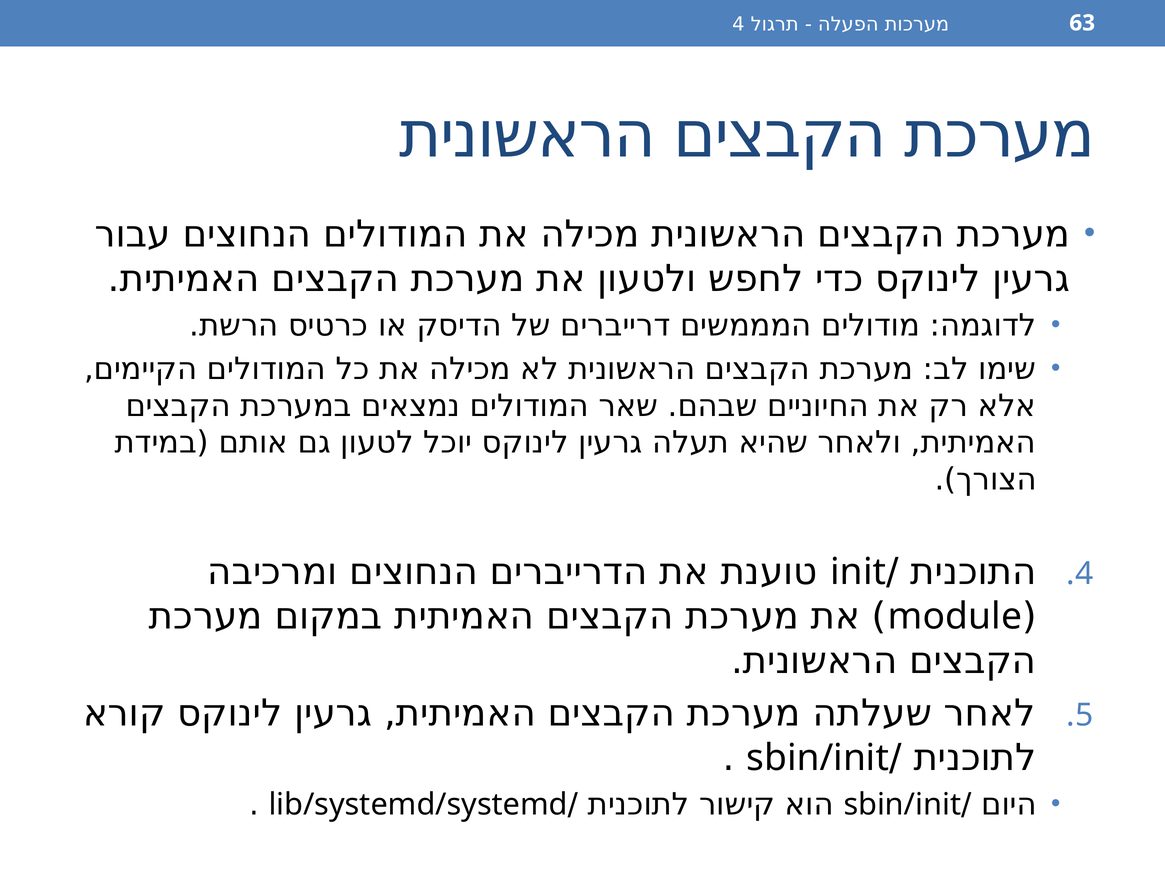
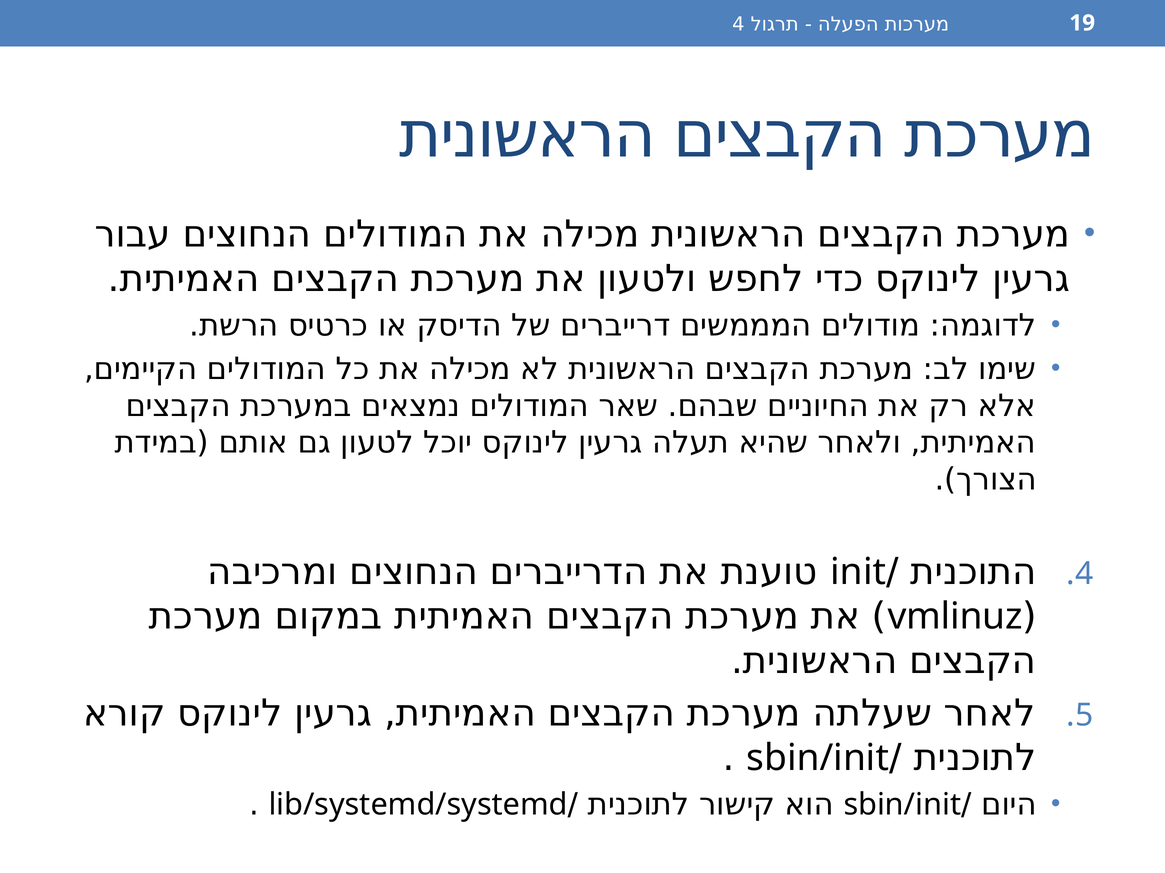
63: 63 -> 19
module: module -> vmlinuz
